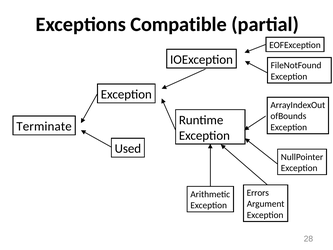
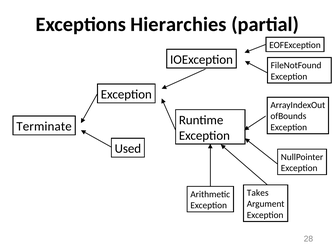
Compatible: Compatible -> Hierarchies
Errors: Errors -> Takes
